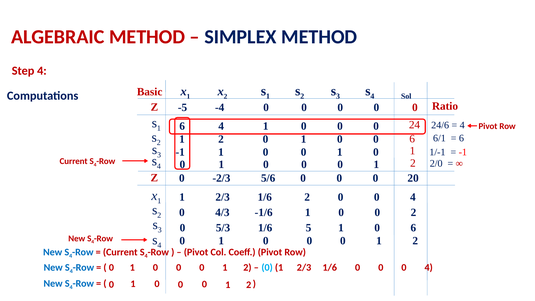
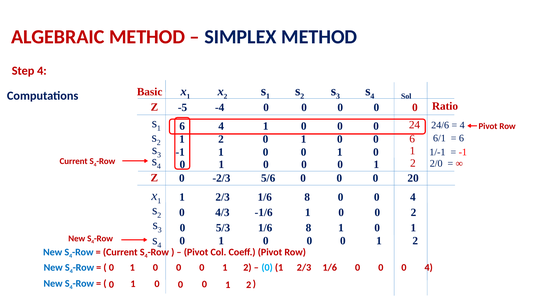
2/3 1/6 2: 2 -> 8
5/3 1/6 5: 5 -> 8
6 at (413, 228): 6 -> 1
